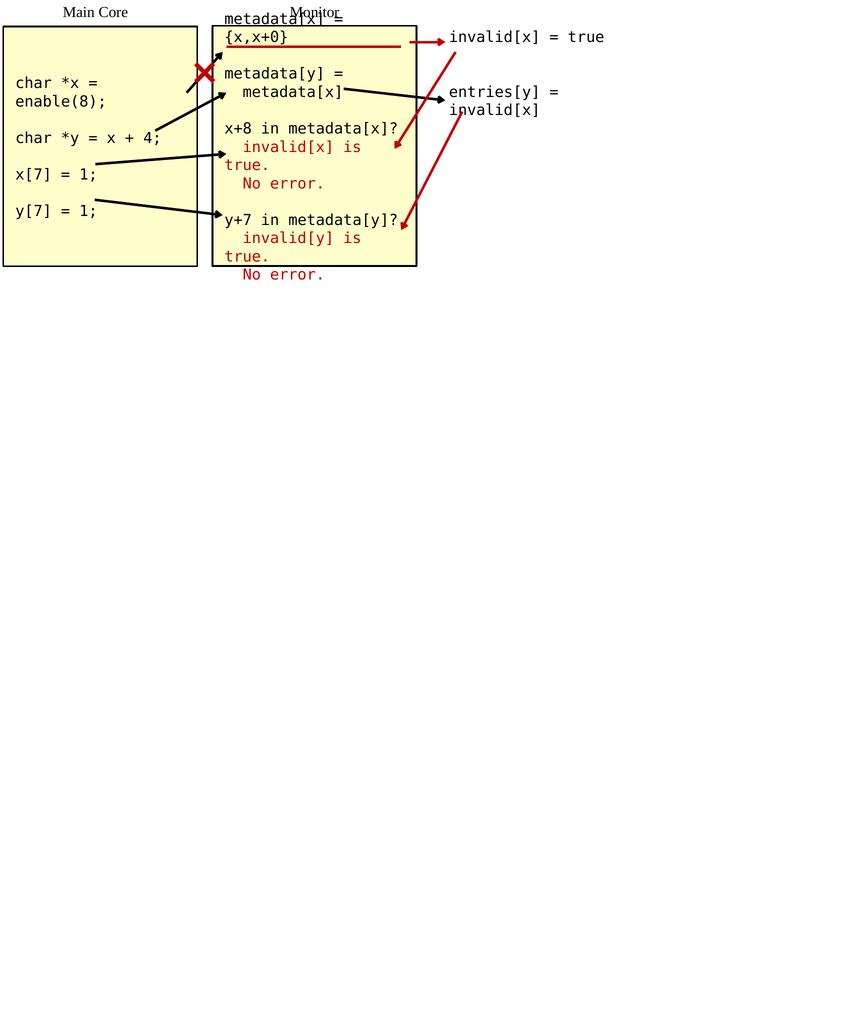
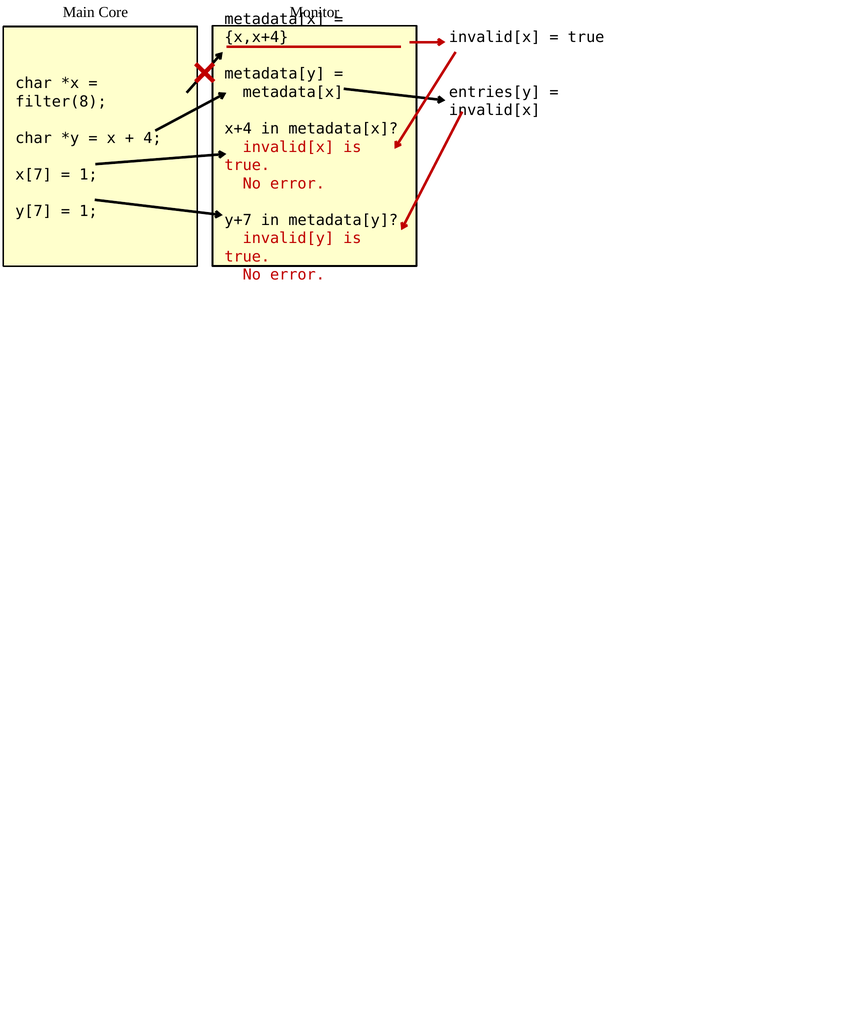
x,x+0: x,x+0 -> x,x+4
enable(8: enable(8 -> filter(8
x+8: x+8 -> x+4
